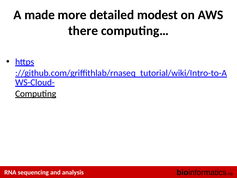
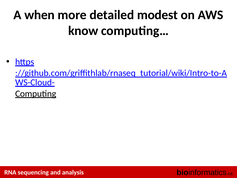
made: made -> when
there: there -> know
